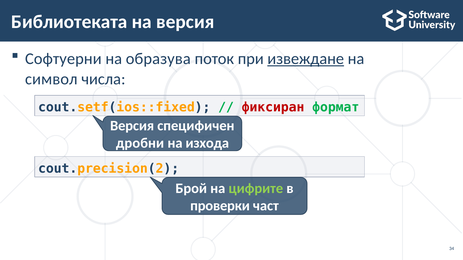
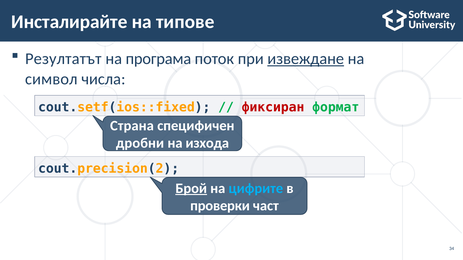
Библиотеката: Библиотеката -> Инсталирайте
на версия: версия -> типове
Софтуерни: Софтуерни -> Резултатът
образува: образува -> програма
Версия at (132, 126): Версия -> Страна
Брой underline: none -> present
цифрите colour: light green -> light blue
